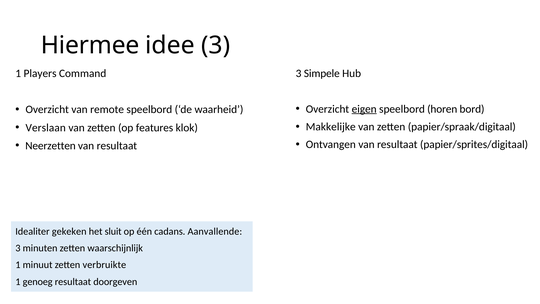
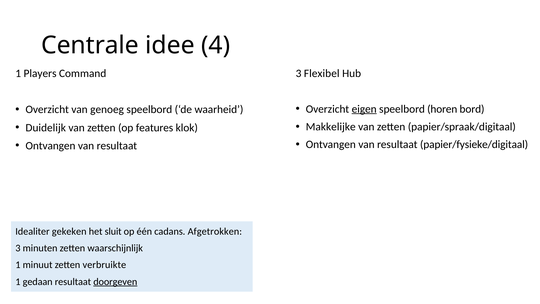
Hiermee: Hiermee -> Centrale
idee 3: 3 -> 4
Simpele: Simpele -> Flexibel
remote: remote -> genoeg
Verslaan: Verslaan -> Duidelijk
papier/sprites/digitaal: papier/sprites/digitaal -> papier/fysieke/digitaal
Neerzetten at (51, 146): Neerzetten -> Ontvangen
Aanvallende: Aanvallende -> Afgetrokken
genoeg: genoeg -> gedaan
doorgeven underline: none -> present
